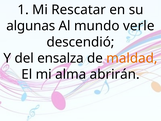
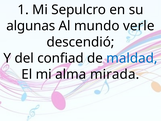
Rescatar: Rescatar -> Sepulcro
ensalza: ensalza -> confiad
maldad colour: orange -> blue
abrirán: abrirán -> mirada
